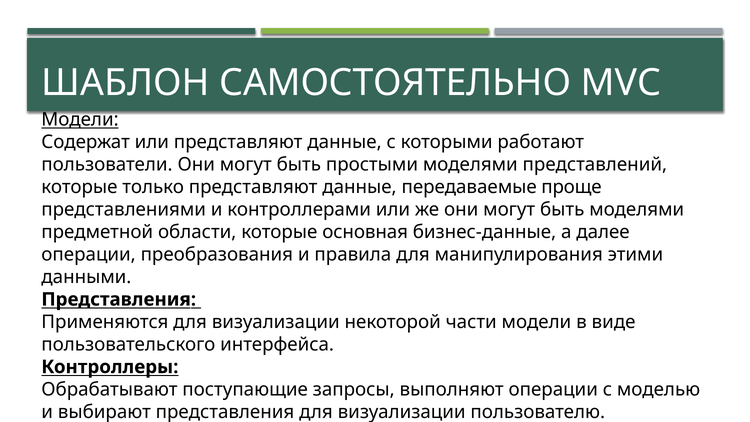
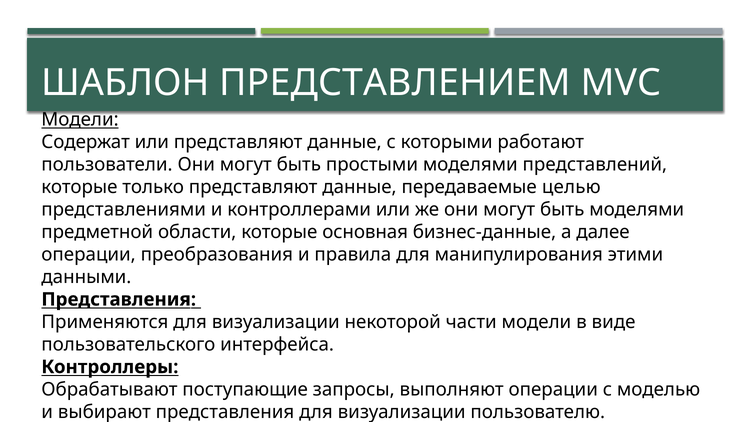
САМОСТОЯТЕЛЬНО: САМОСТОЯТЕЛЬНО -> ПРЕДСТАВЛЕНИЕМ
проще: проще -> целью
